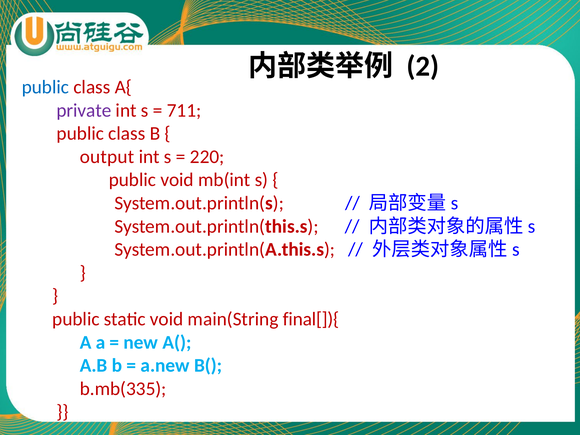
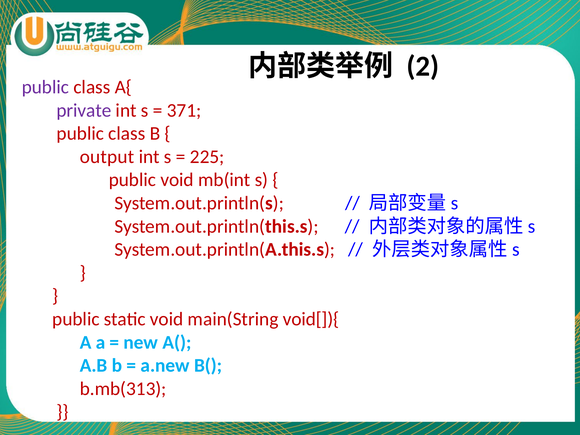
public at (45, 87) colour: blue -> purple
711: 711 -> 371
220: 220 -> 225
final[]){: final[]){ -> void[]){
b.mb(335: b.mb(335 -> b.mb(313
